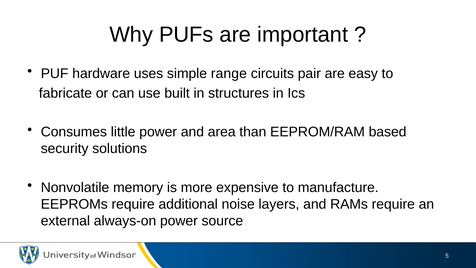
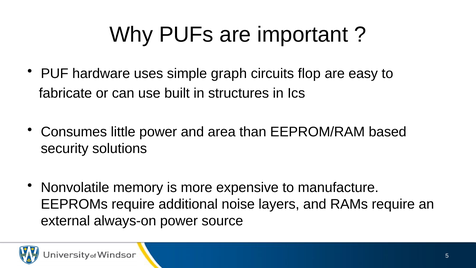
range: range -> graph
pair: pair -> flop
